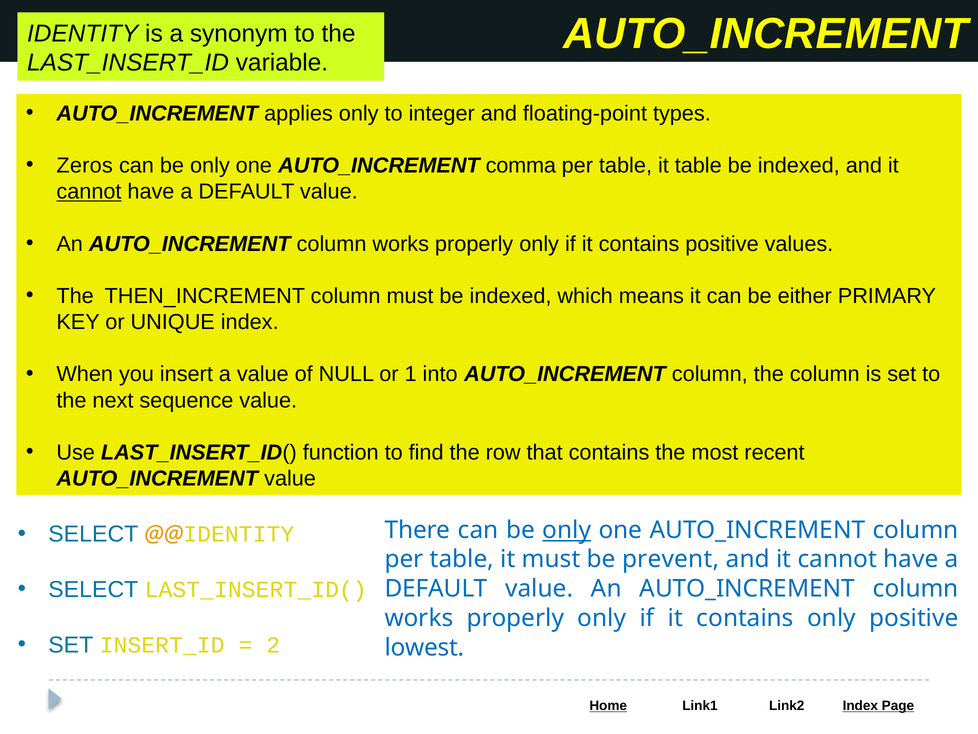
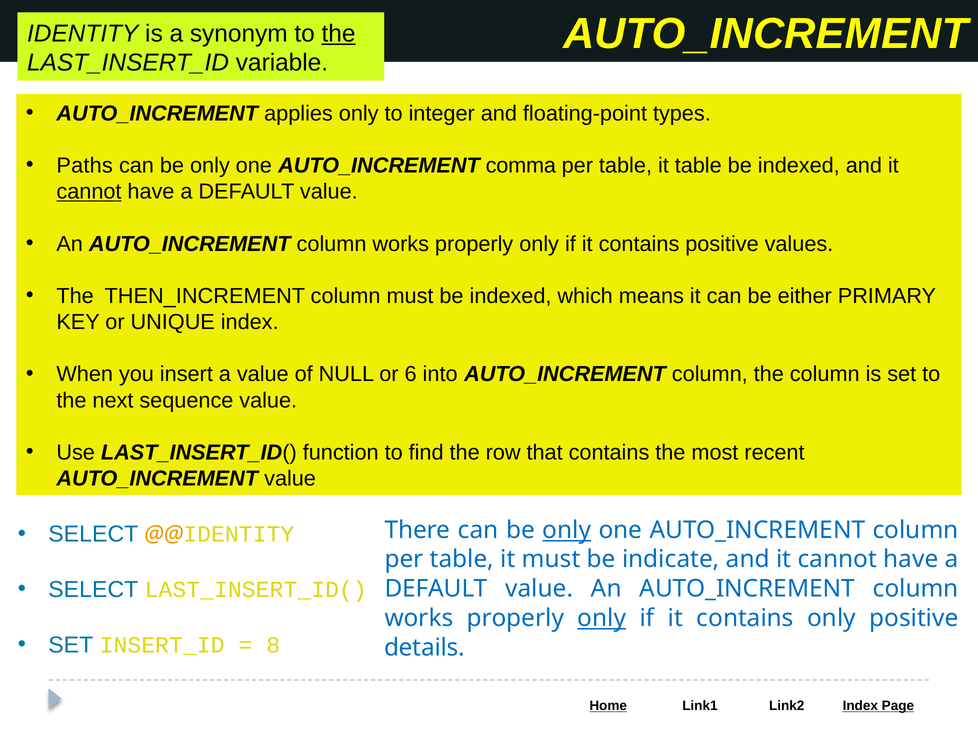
the at (339, 34) underline: none -> present
Zeros: Zeros -> Paths
1: 1 -> 6
prevent: prevent -> indicate
only at (602, 618) underline: none -> present
2: 2 -> 8
lowest: lowest -> details
